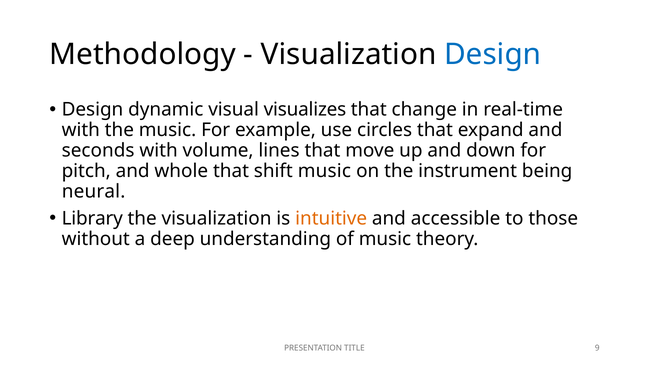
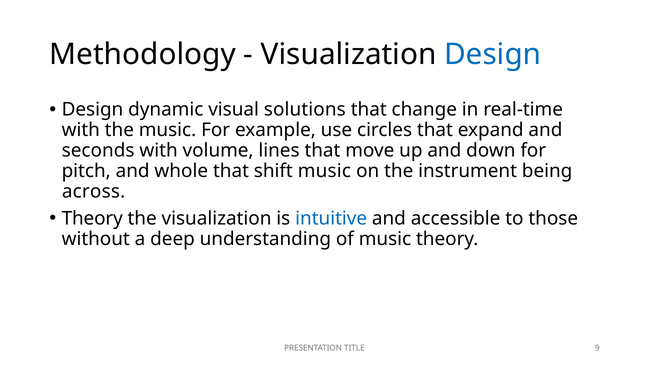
visualizes: visualizes -> solutions
neural: neural -> across
Library at (92, 218): Library -> Theory
intuitive colour: orange -> blue
